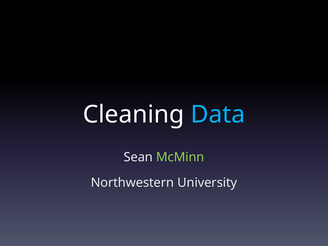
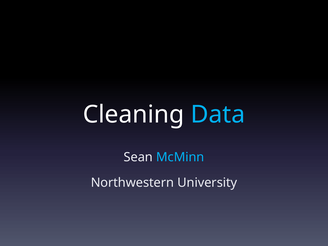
McMinn colour: light green -> light blue
